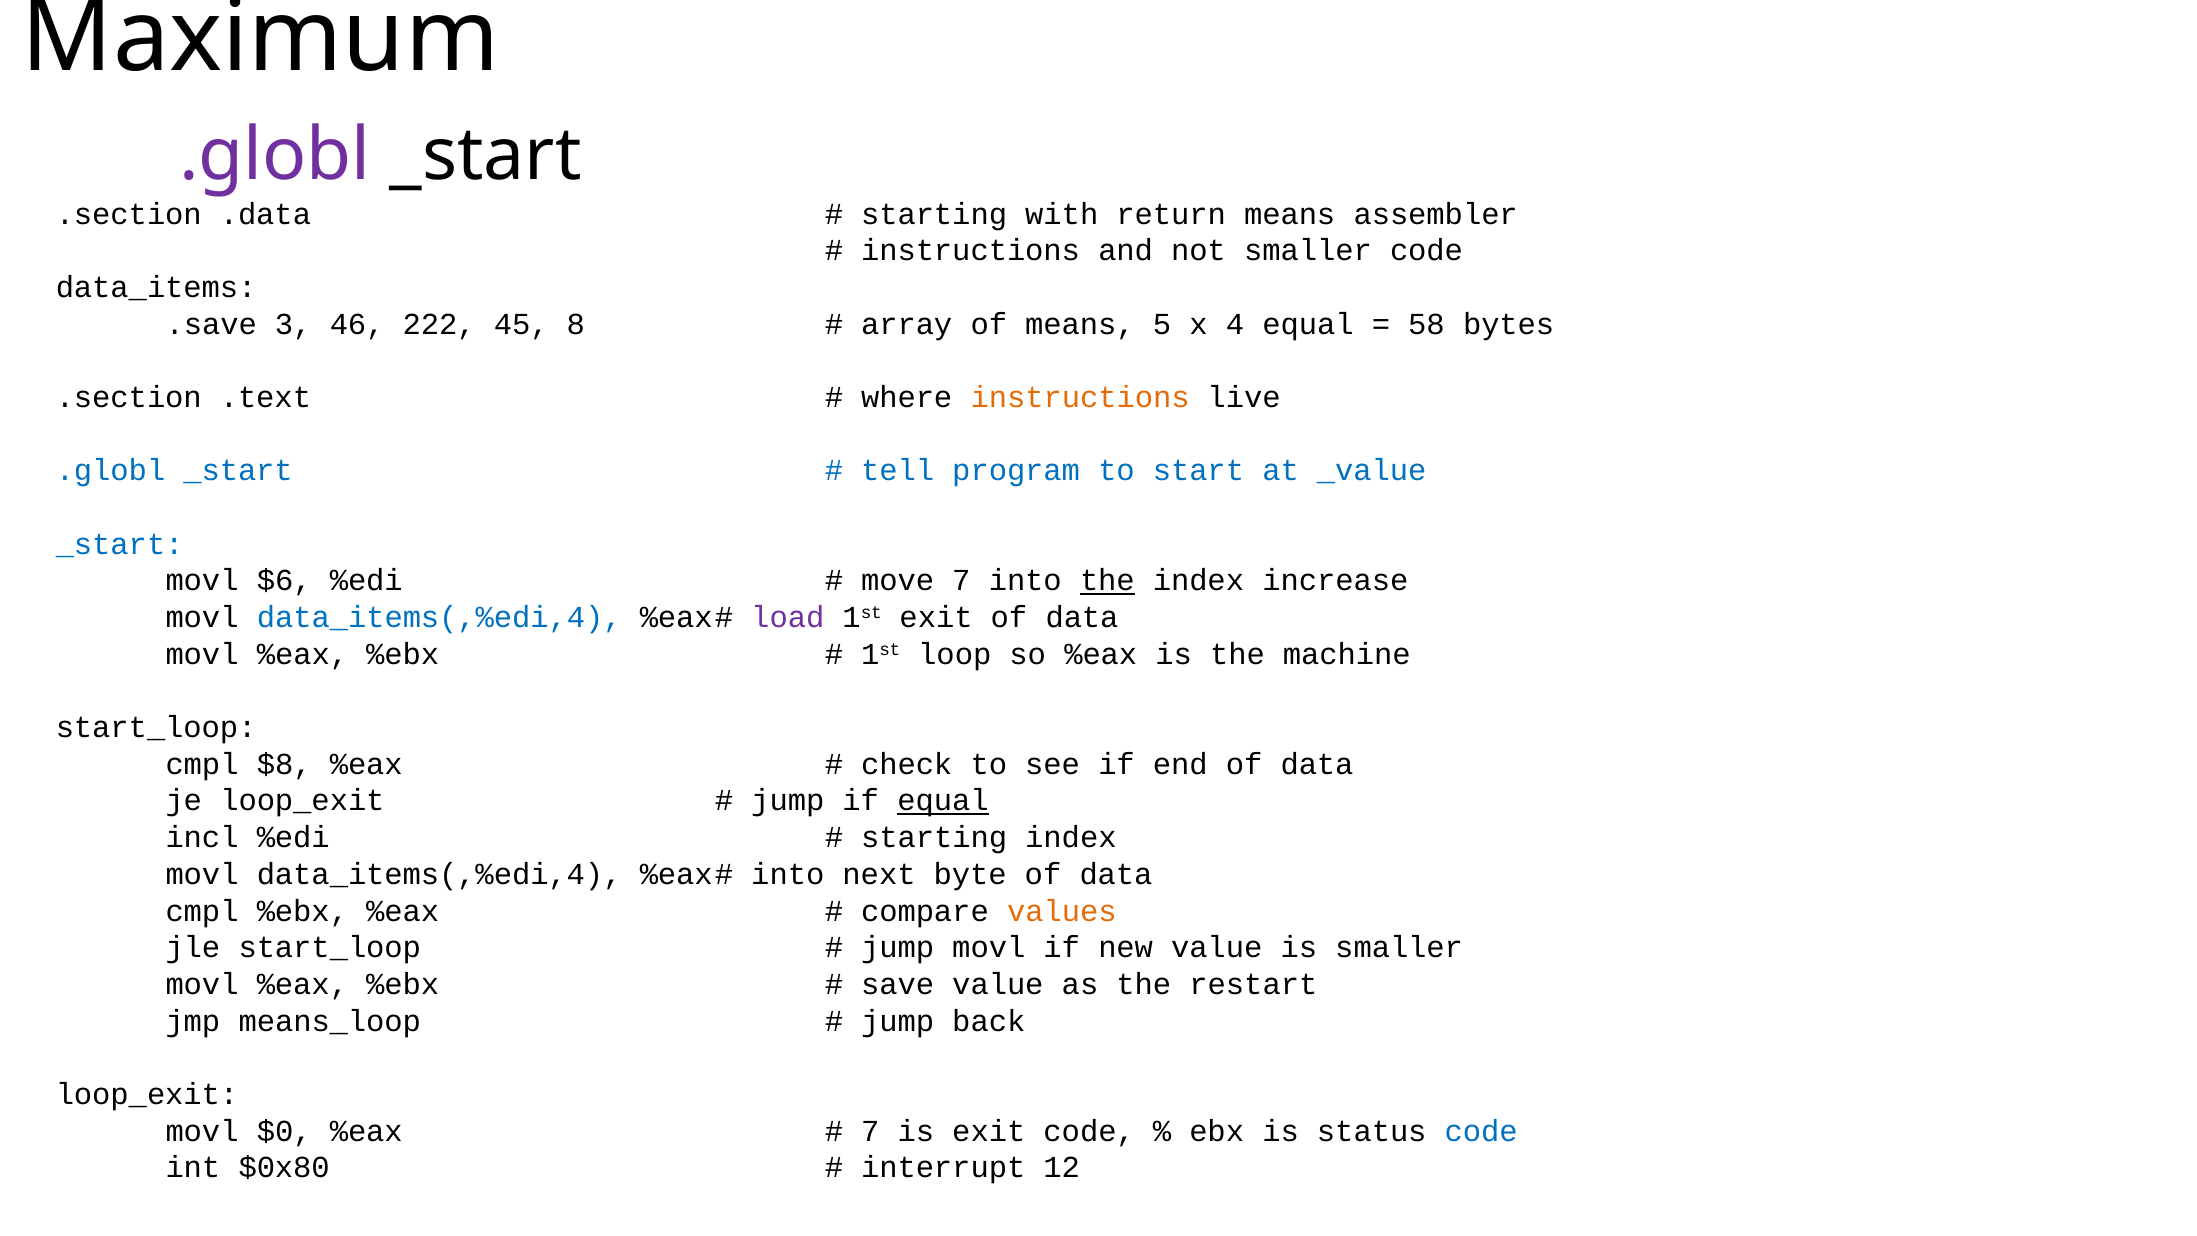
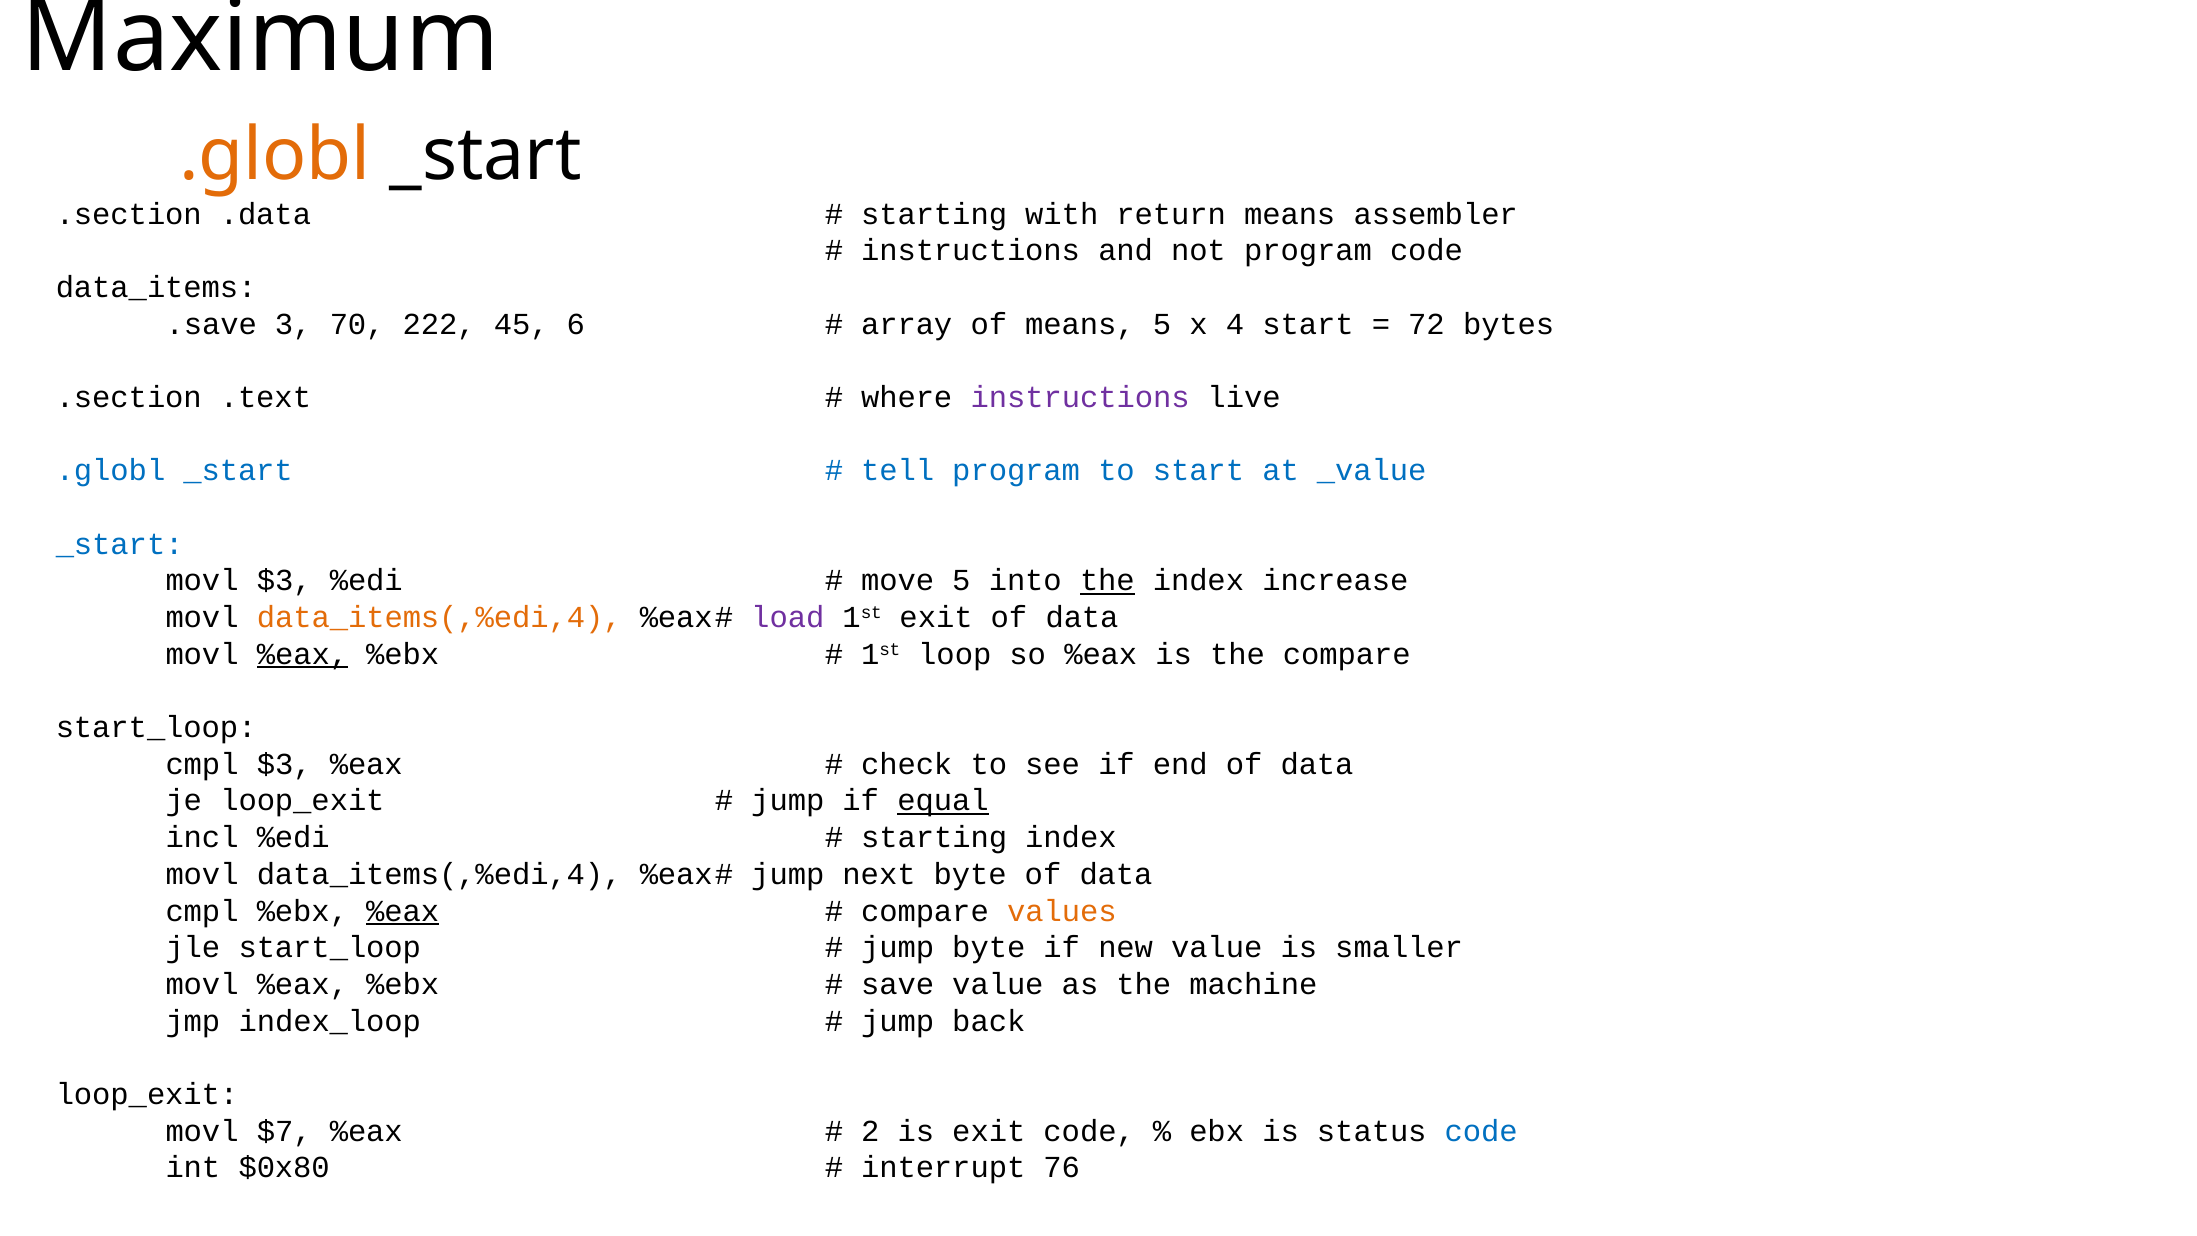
.globl at (275, 155) colour: purple -> orange
not smaller: smaller -> program
46: 46 -> 70
8: 8 -> 6
4 equal: equal -> start
58: 58 -> 72
instructions at (1080, 397) colour: orange -> purple
movl $6: $6 -> $3
move 7: 7 -> 5
data_items(,%edi,4 at (439, 617) colour: blue -> orange
%eax at (303, 654) underline: none -> present
the machine: machine -> compare
cmpl $8: $8 -> $3
into at (788, 874): into -> jump
%eax at (403, 911) underline: none -> present
jump movl: movl -> byte
restart: restart -> machine
means_loop: means_loop -> index_loop
$0: $0 -> $7
7 at (870, 1131): 7 -> 2
12: 12 -> 76
